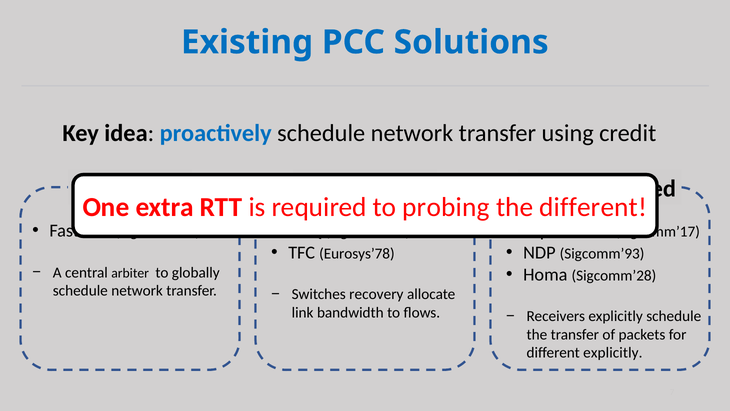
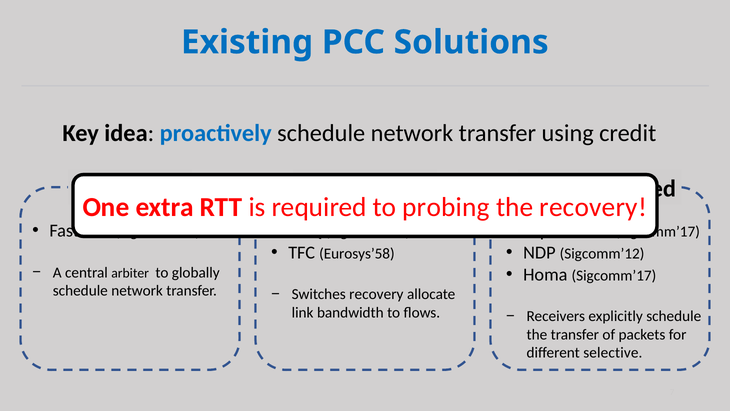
the different: different -> recovery
Eurosys’78: Eurosys’78 -> Eurosys’58
NDP Sigcomm’93: Sigcomm’93 -> Sigcomm’12
Homa Sigcomm’28: Sigcomm’28 -> Sigcomm’17
different explicitly: explicitly -> selective
